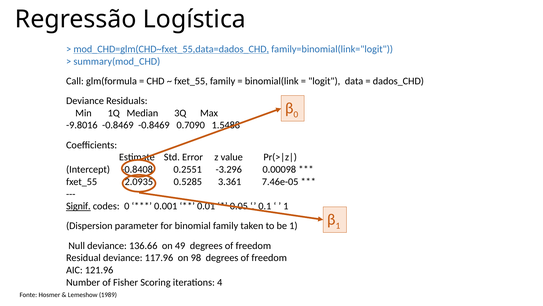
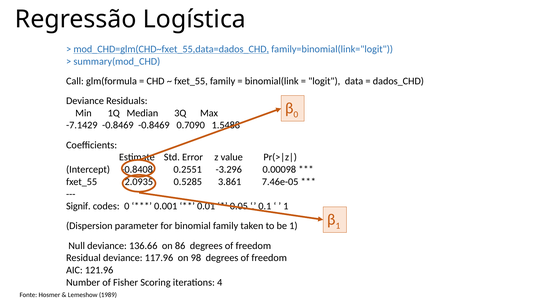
-9.8016: -9.8016 -> -7.1429
3.361: 3.361 -> 3.861
Signif underline: present -> none
49: 49 -> 86
